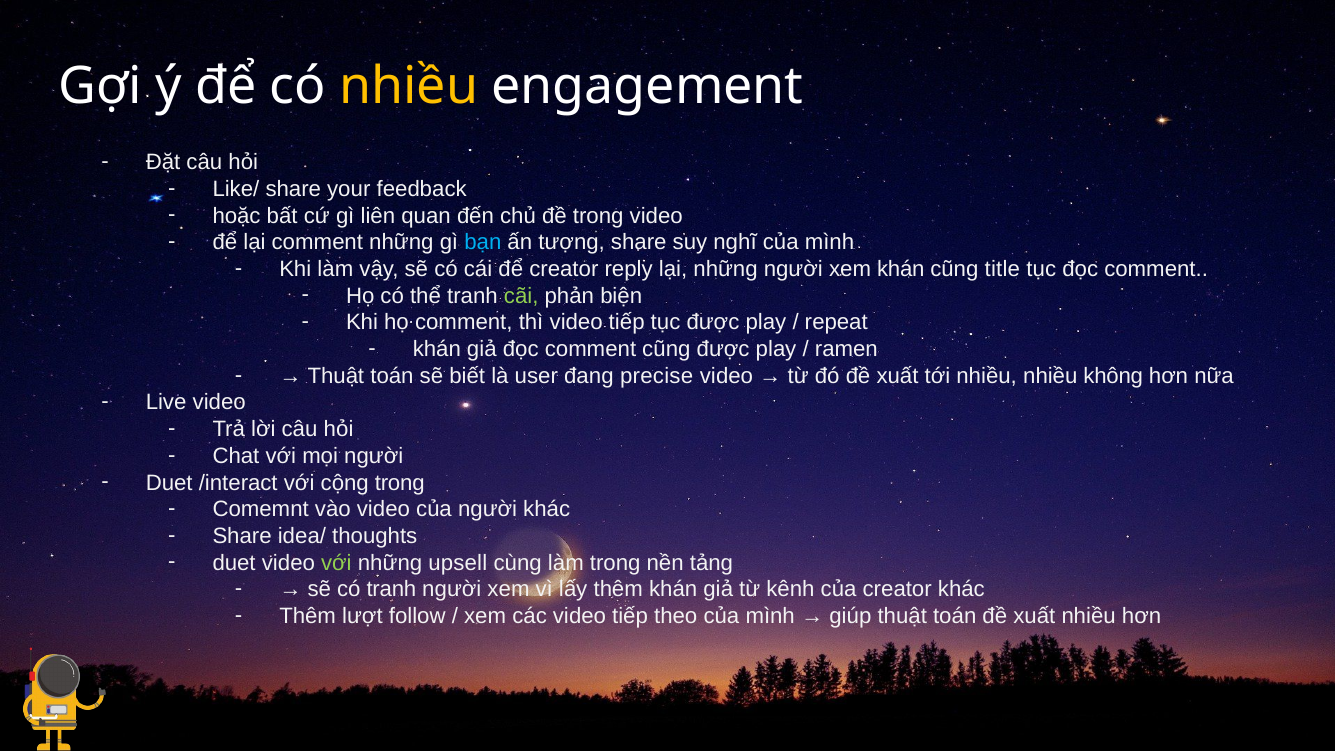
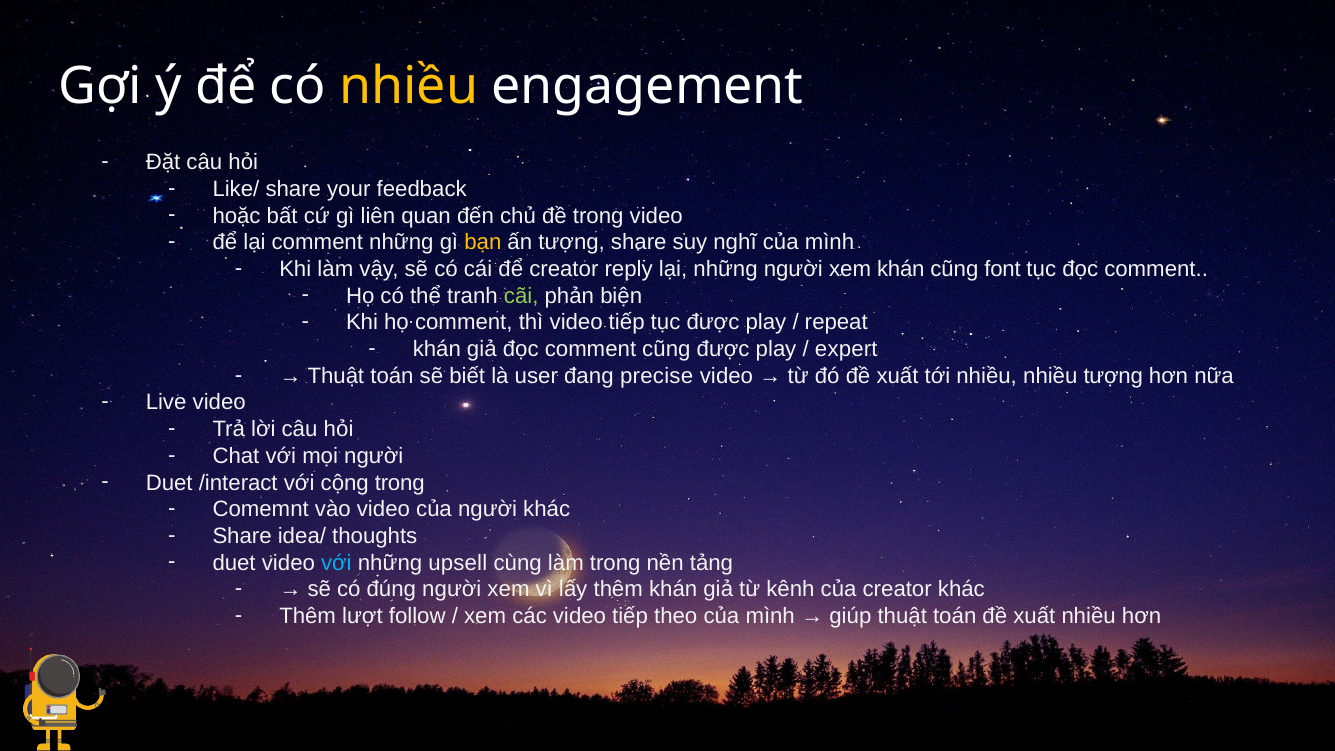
bạn colour: light blue -> yellow
title: title -> font
ramen: ramen -> expert
nhiều không: không -> tượng
với at (336, 563) colour: light green -> light blue
có tranh: tranh -> đúng
